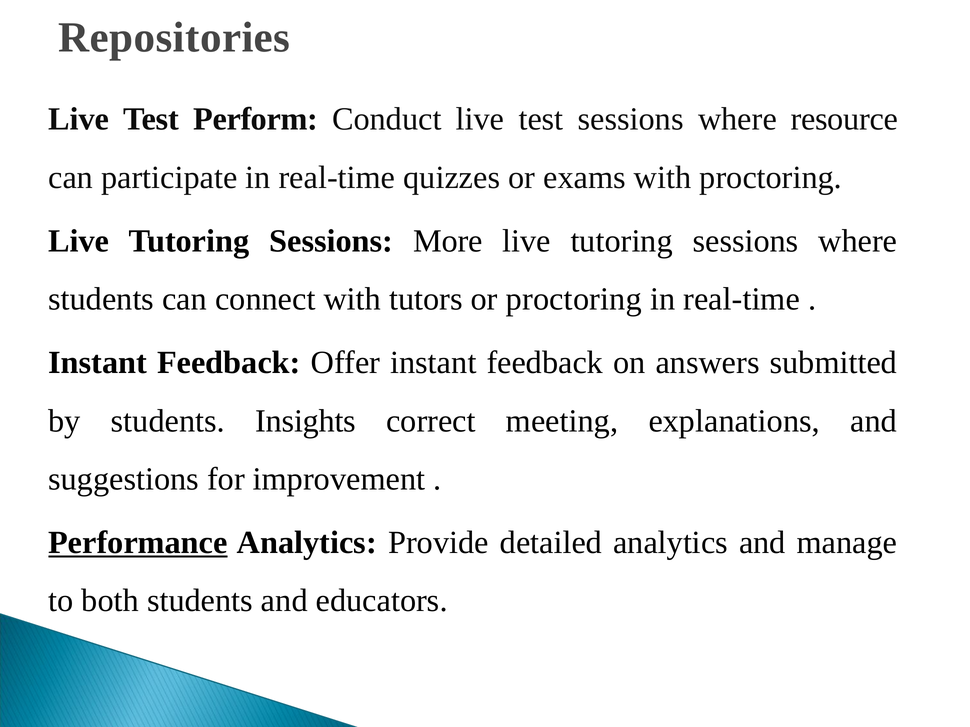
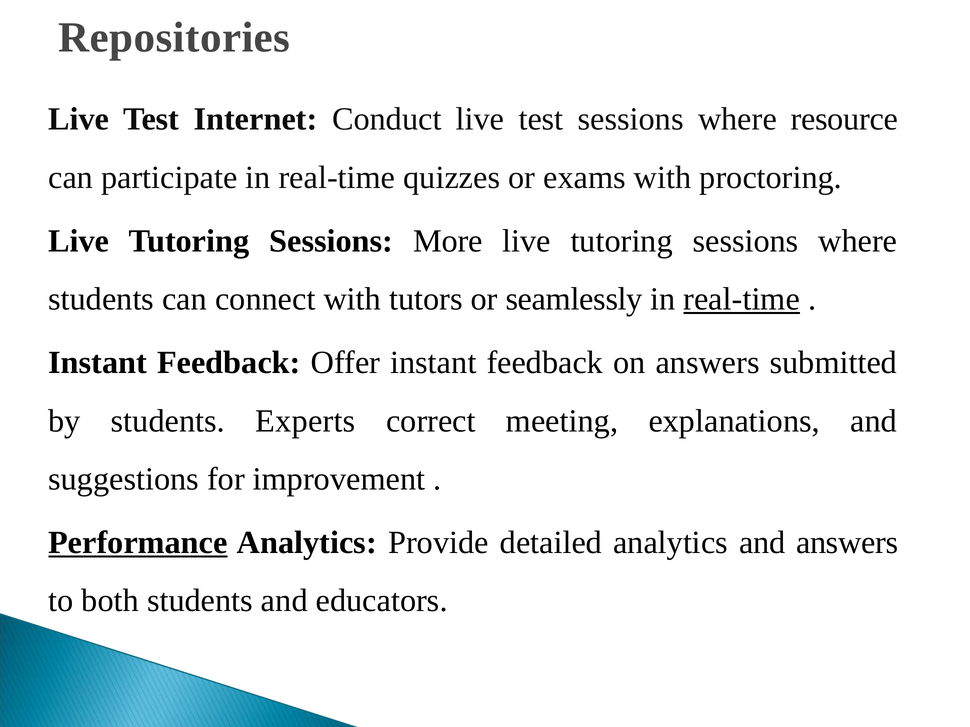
Perform: Perform -> Internet
or proctoring: proctoring -> seamlessly
real-time at (742, 299) underline: none -> present
Insights: Insights -> Experts
and manage: manage -> answers
